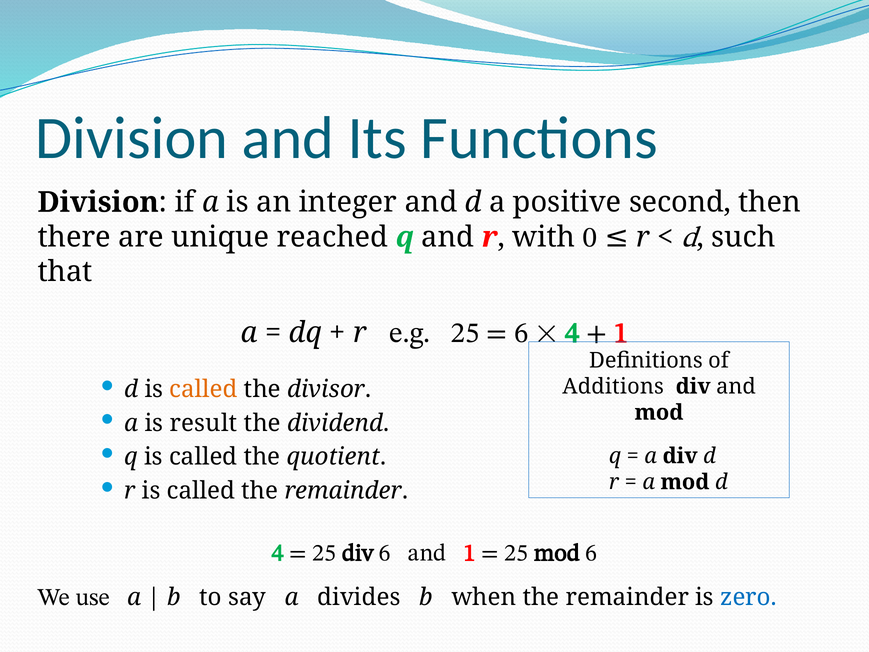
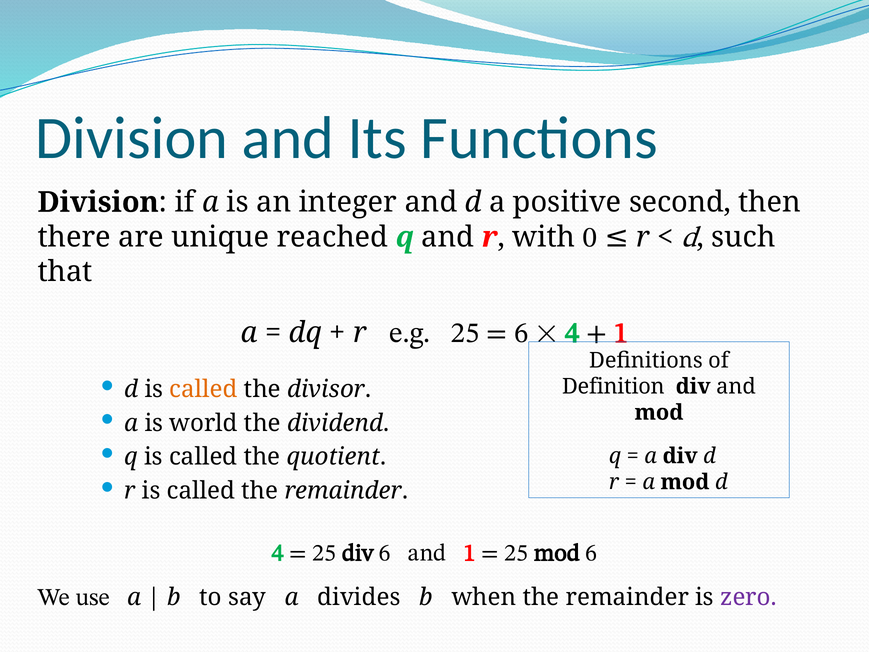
Additions: Additions -> Definition
result: result -> world
zero colour: blue -> purple
